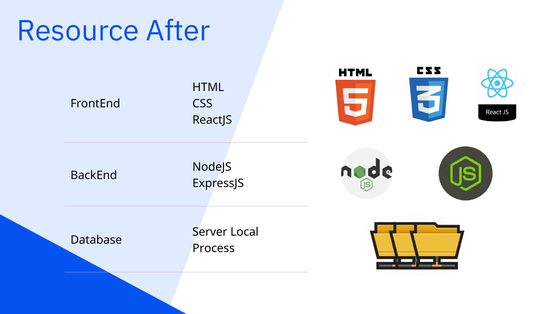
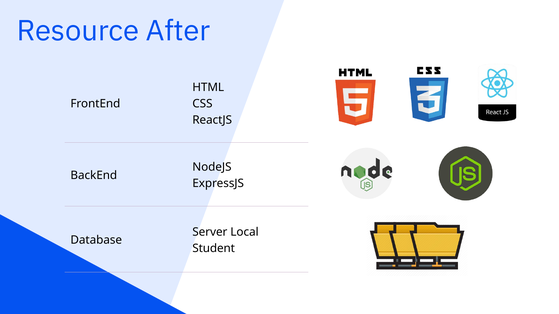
Process: Process -> Student
